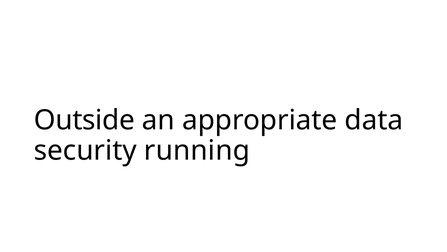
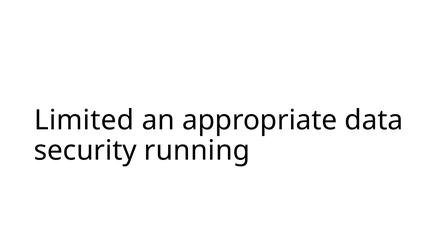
Outside: Outside -> Limited
